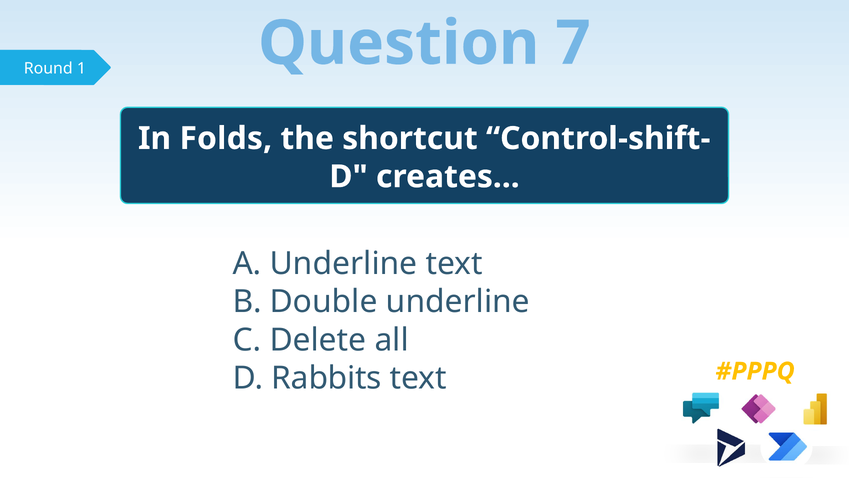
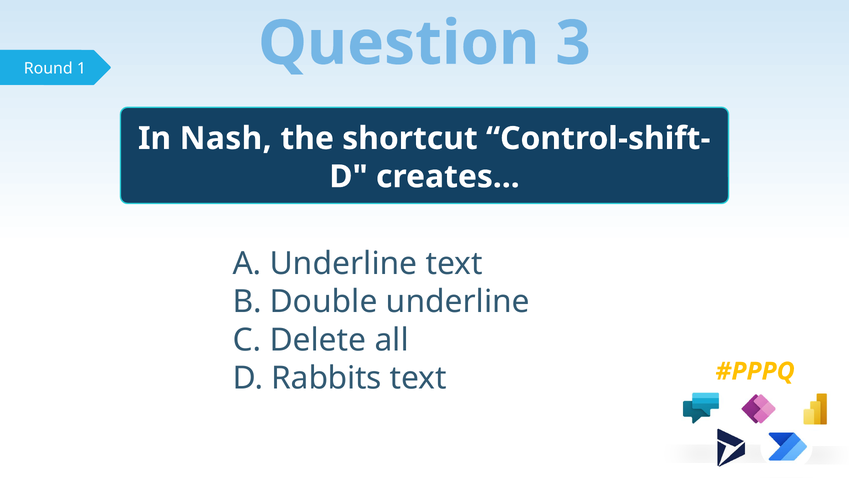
7: 7 -> 3
Folds: Folds -> Nash
